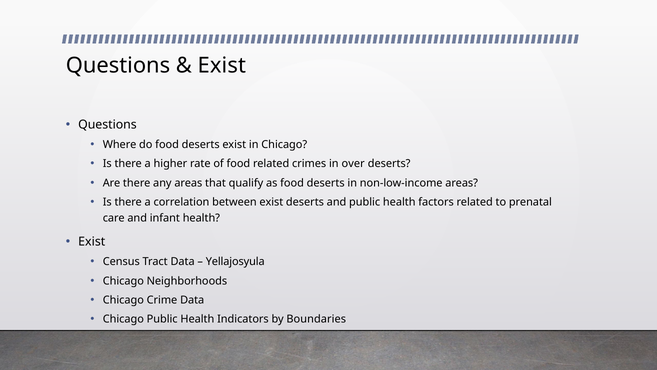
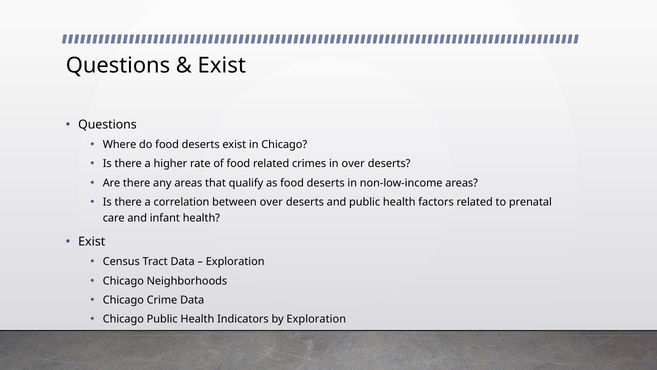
between exist: exist -> over
Yellajosyula at (235, 262): Yellajosyula -> Exploration
by Boundaries: Boundaries -> Exploration
